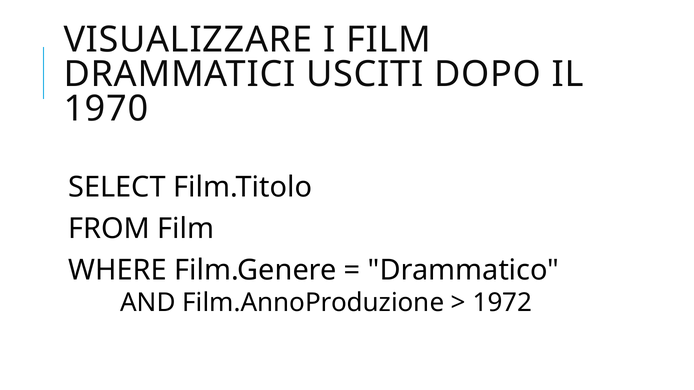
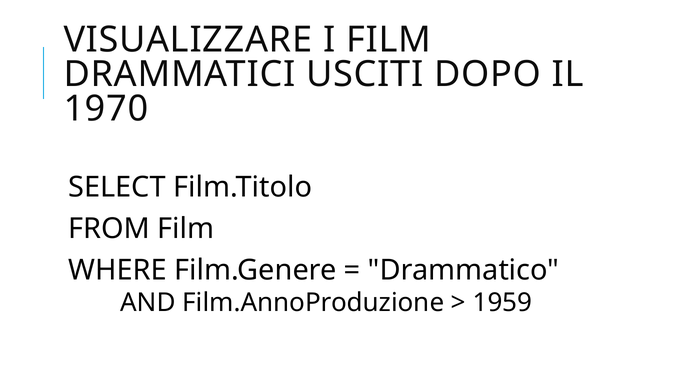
1972: 1972 -> 1959
